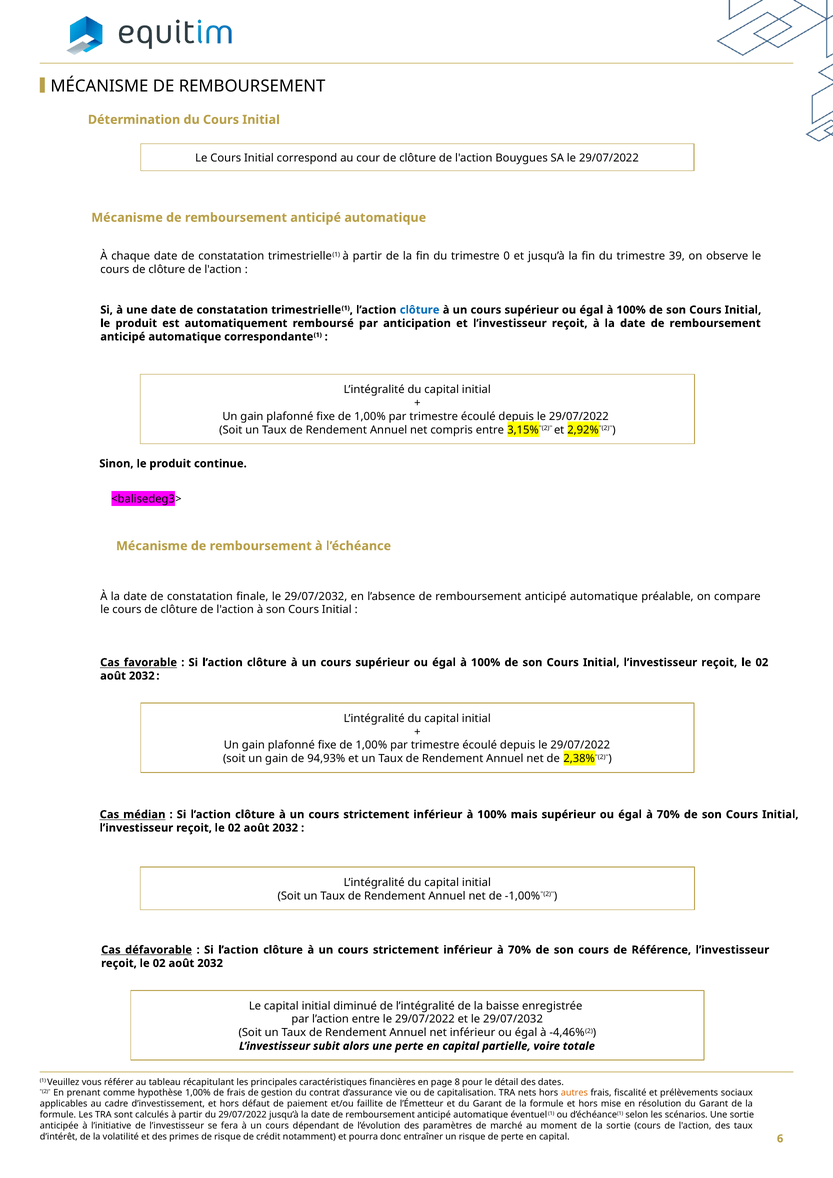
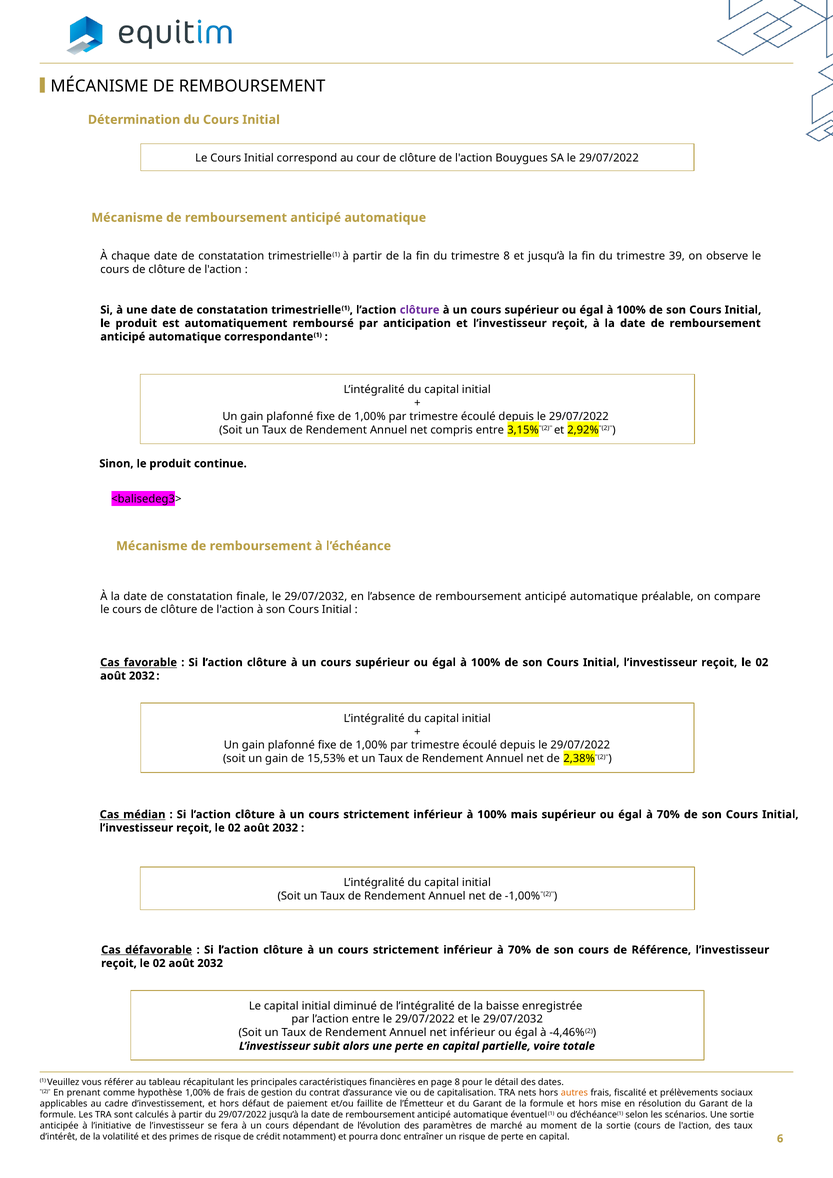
trimestre 0: 0 -> 8
clôture at (420, 310) colour: blue -> purple
94,93%: 94,93% -> 15,53%
